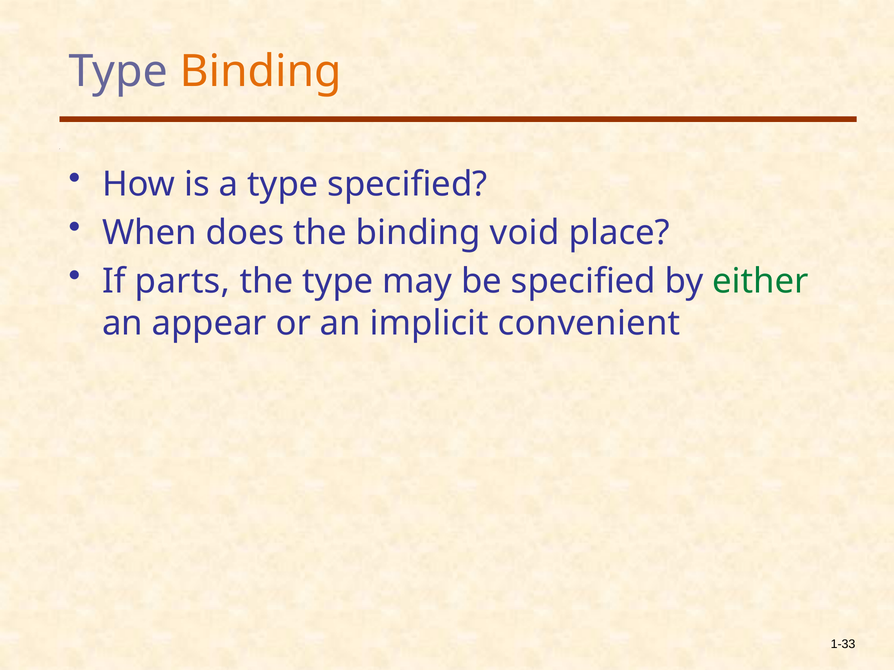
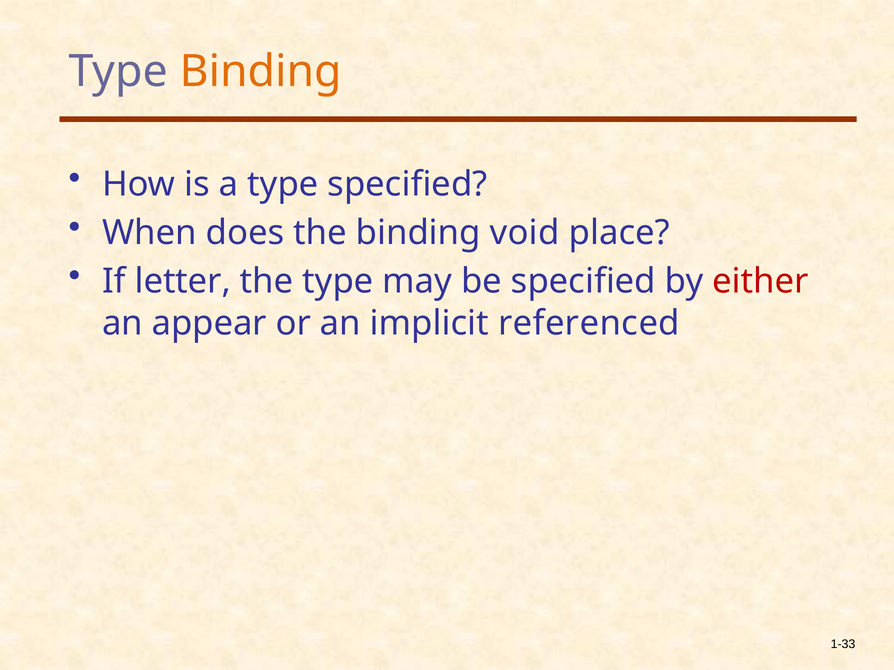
parts: parts -> letter
either colour: green -> red
convenient: convenient -> referenced
